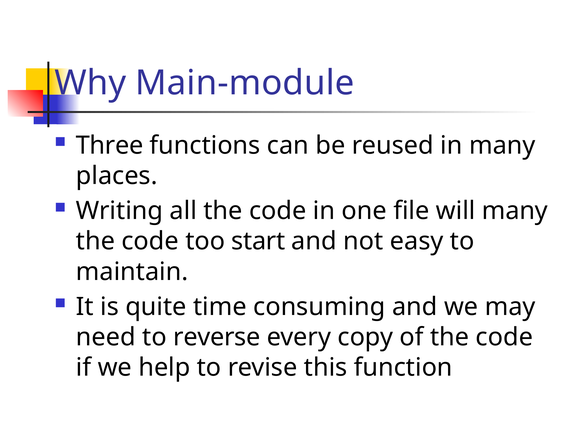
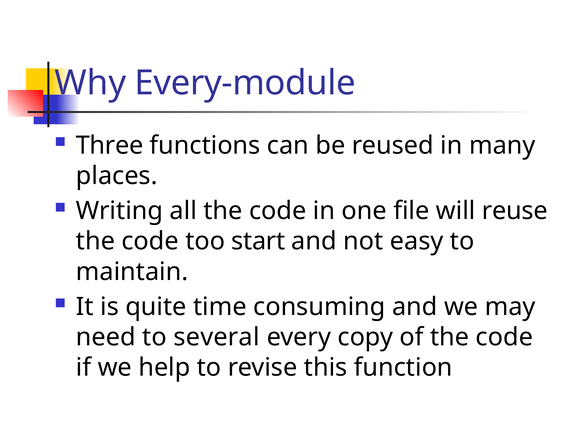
Main-module: Main-module -> Every-module
will many: many -> reuse
reverse: reverse -> several
